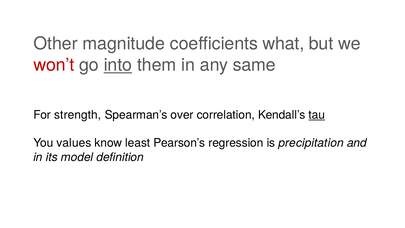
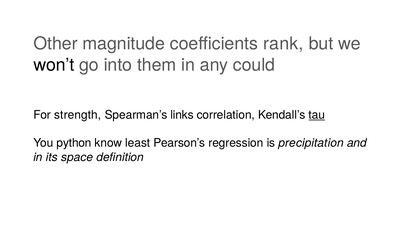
what: what -> rank
won’t colour: red -> black
into underline: present -> none
same: same -> could
over: over -> links
values: values -> python
model: model -> space
